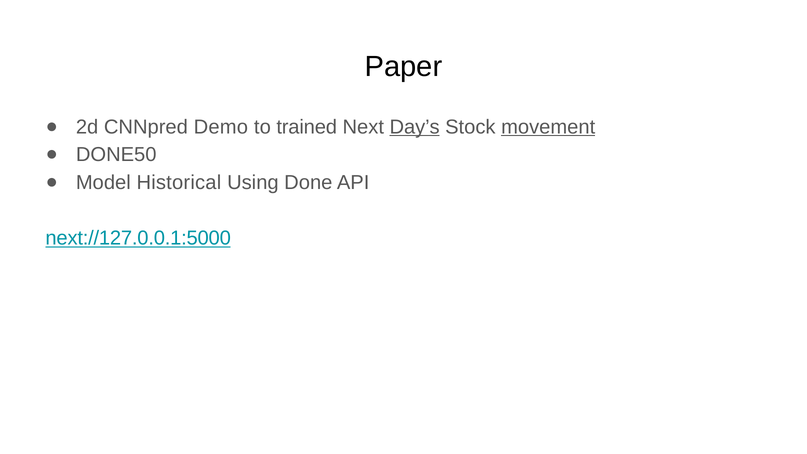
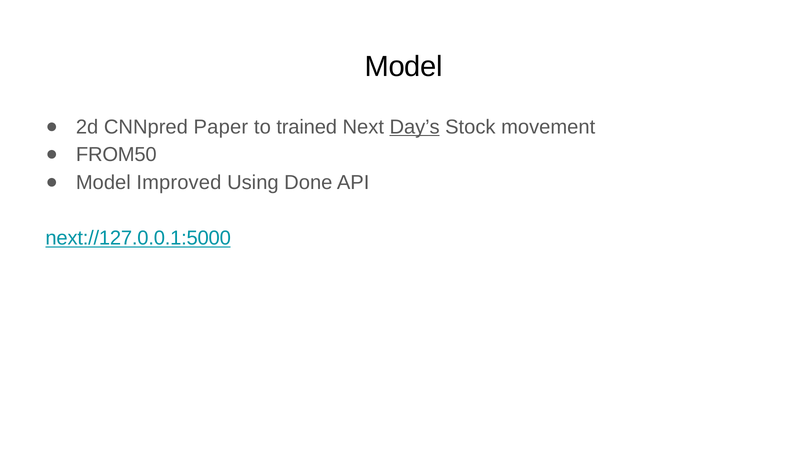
Paper at (403, 67): Paper -> Model
Demo: Demo -> Paper
movement underline: present -> none
DONE50: DONE50 -> FROM50
Historical: Historical -> Improved
